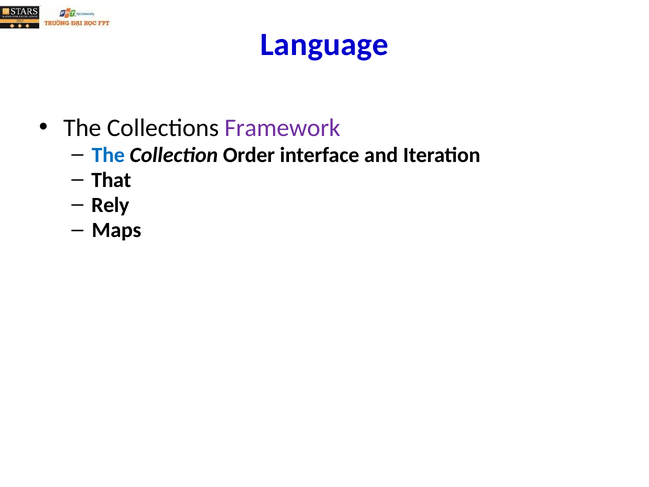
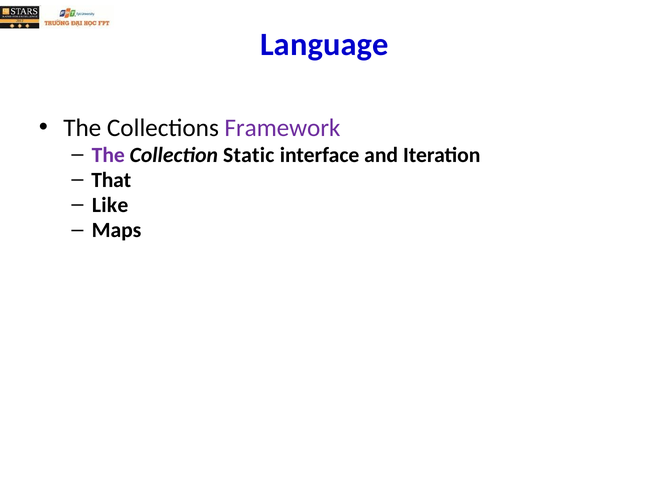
The at (108, 155) colour: blue -> purple
Order: Order -> Static
Rely: Rely -> Like
